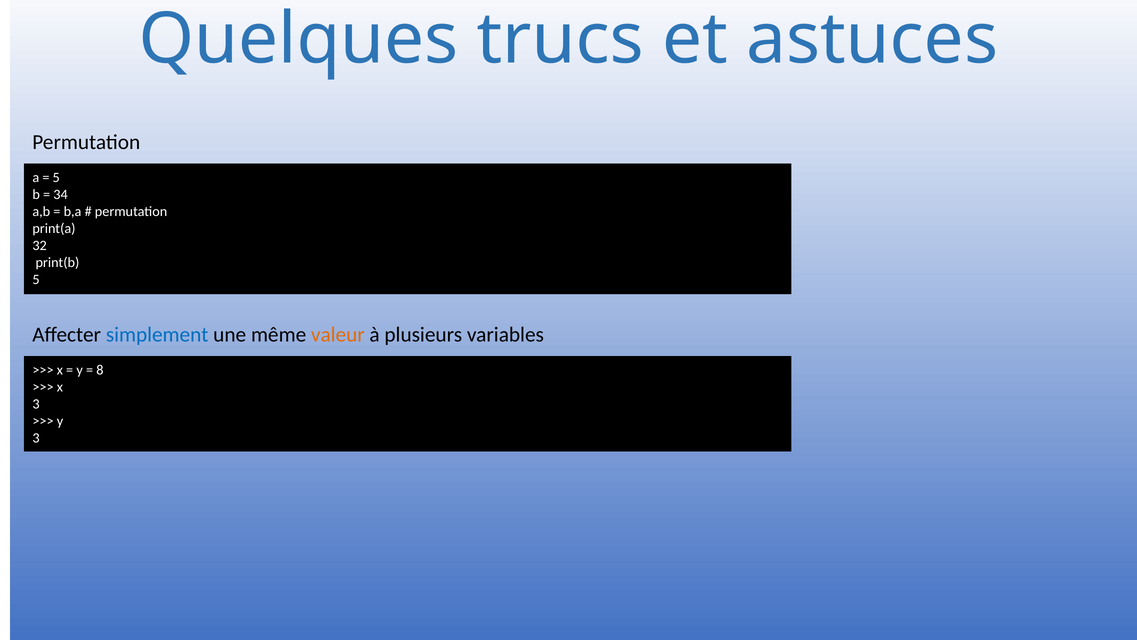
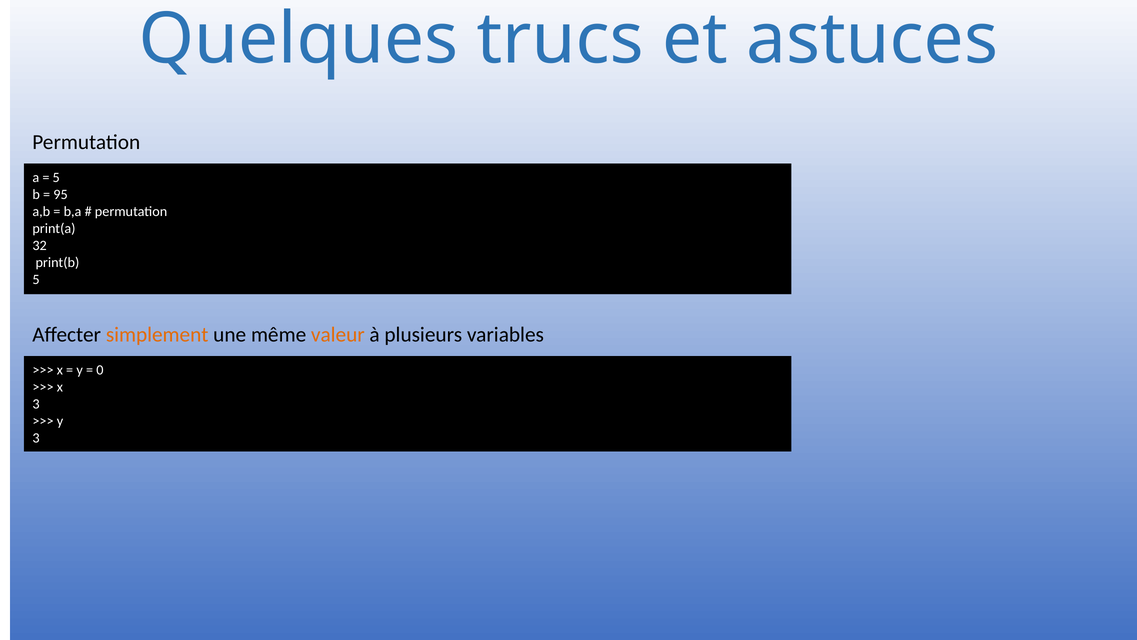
34: 34 -> 95
simplement colour: blue -> orange
8: 8 -> 0
